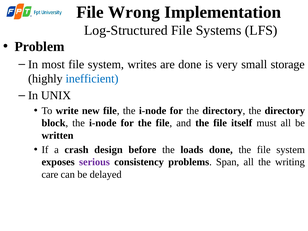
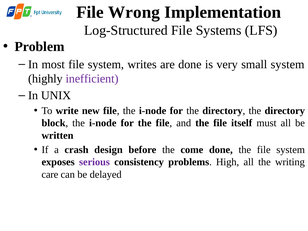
small storage: storage -> system
inefficient colour: blue -> purple
loads: loads -> come
Span: Span -> High
